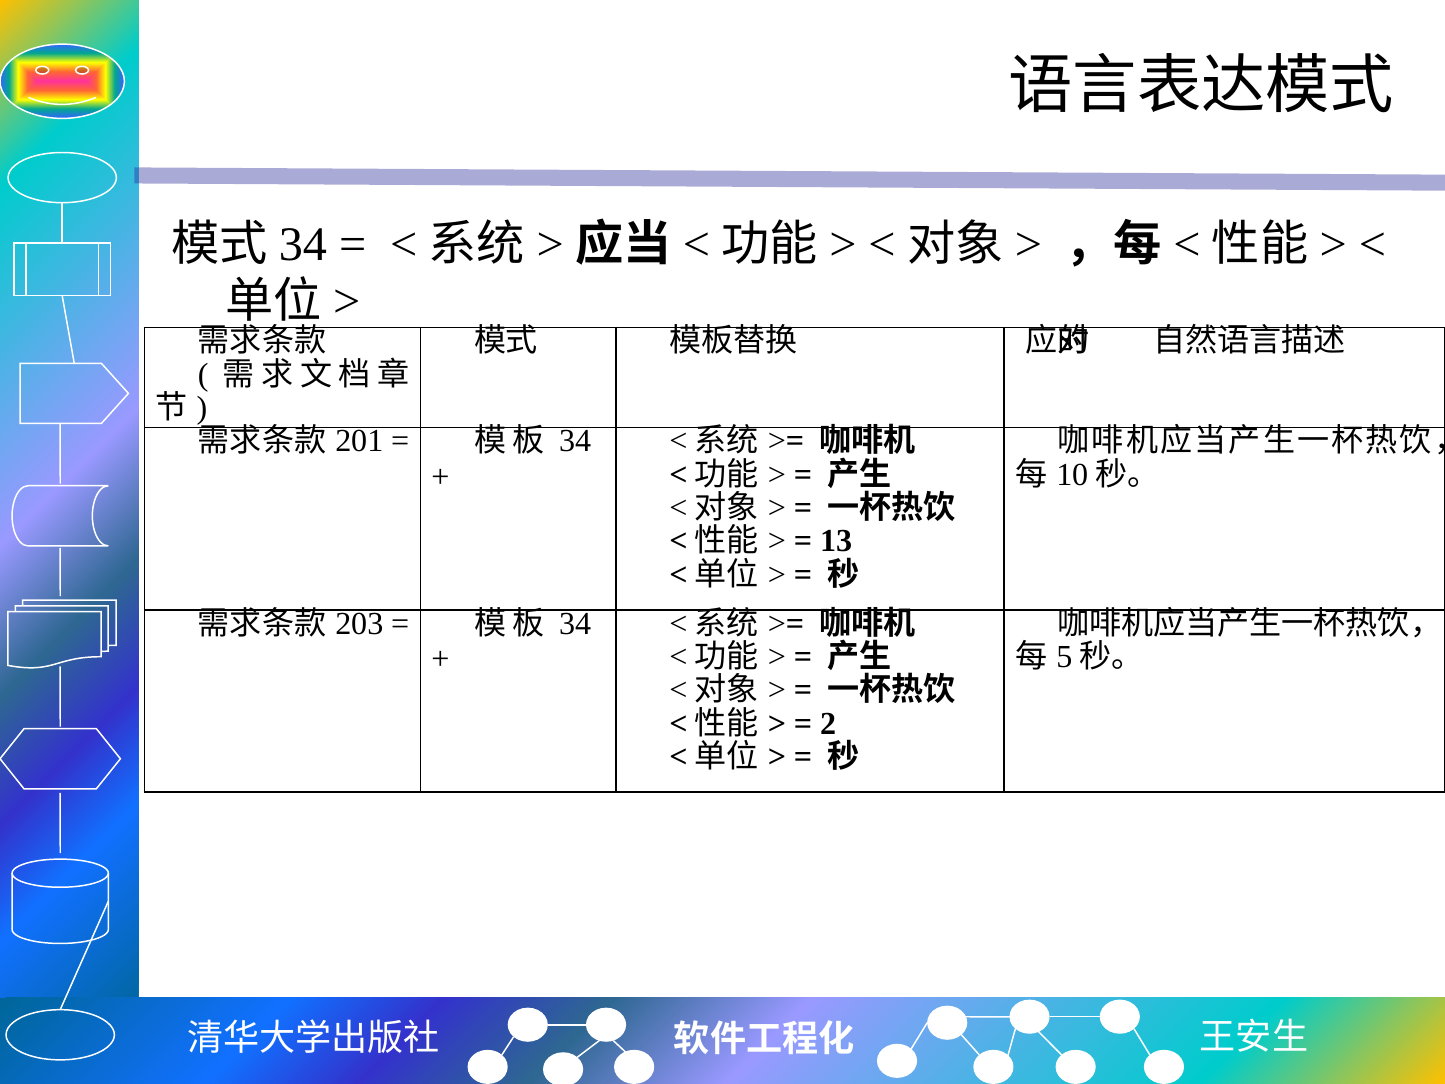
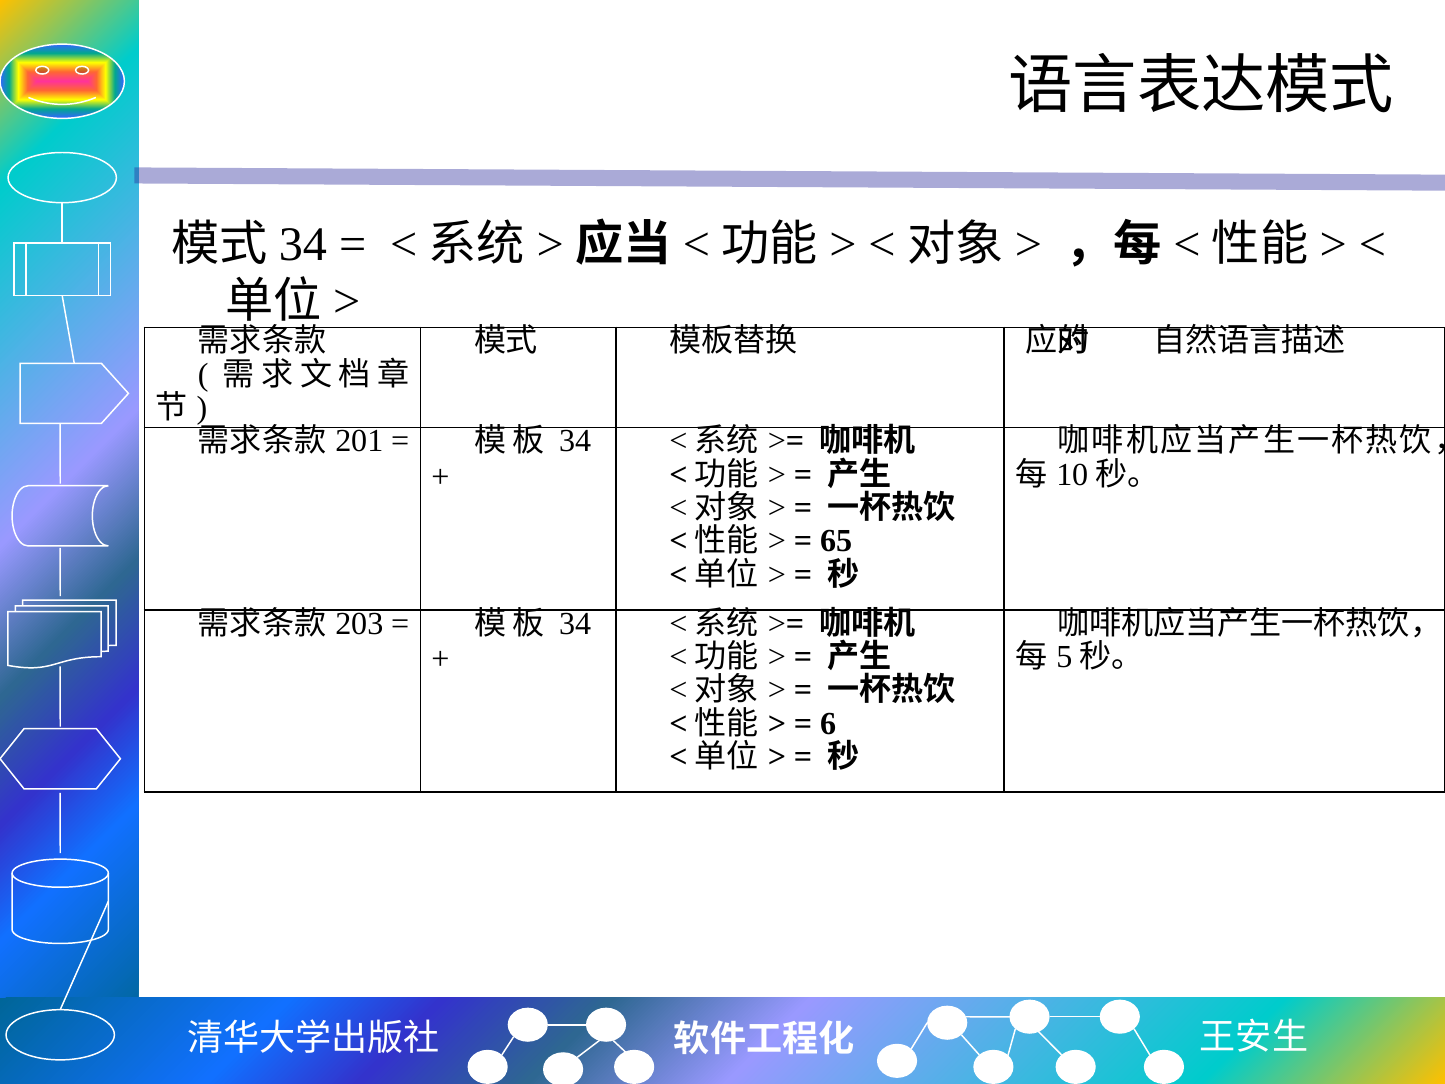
13: 13 -> 65
2: 2 -> 6
